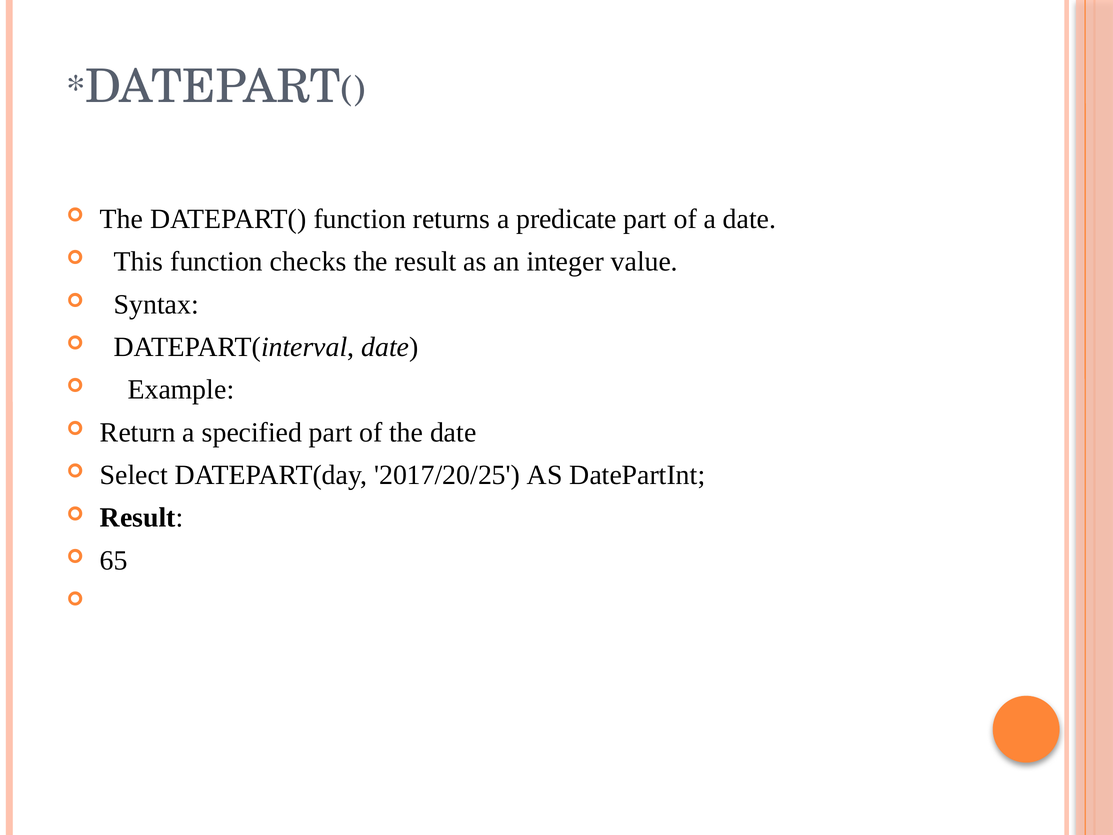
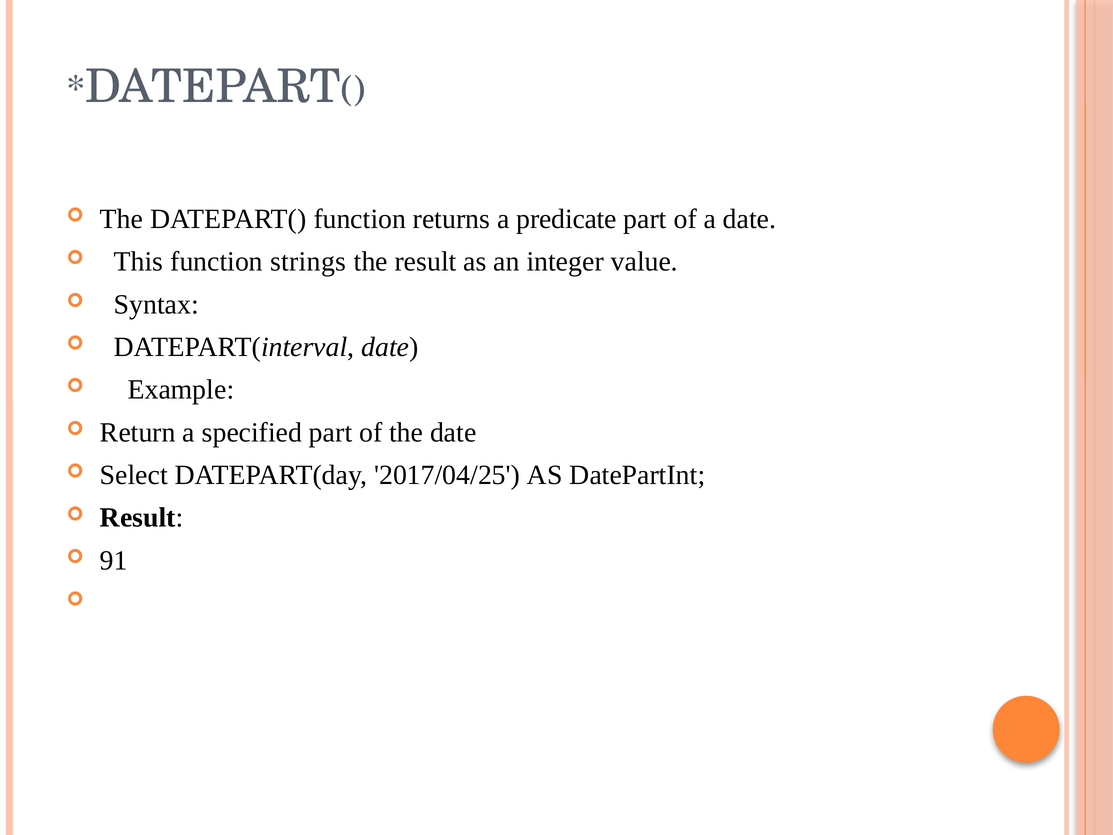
checks: checks -> strings
2017/20/25: 2017/20/25 -> 2017/04/25
65: 65 -> 91
